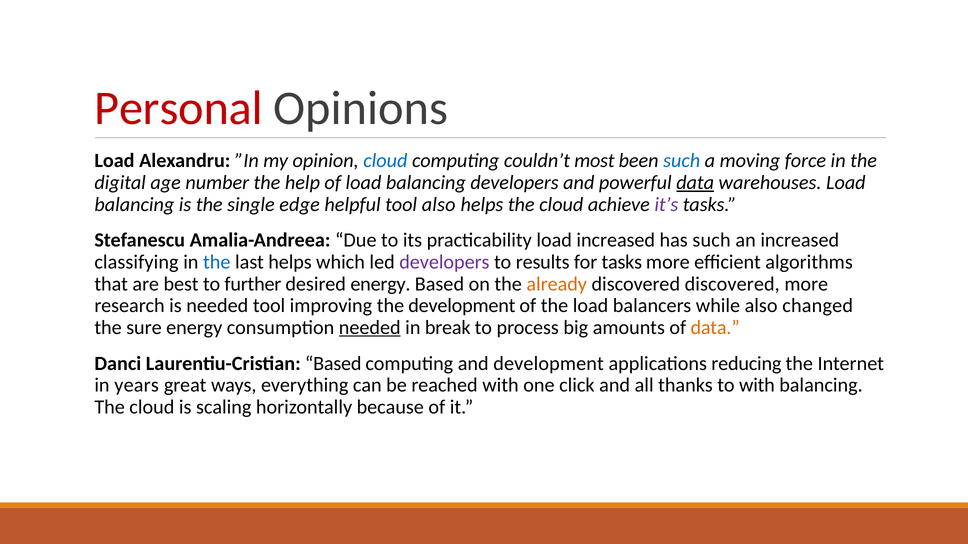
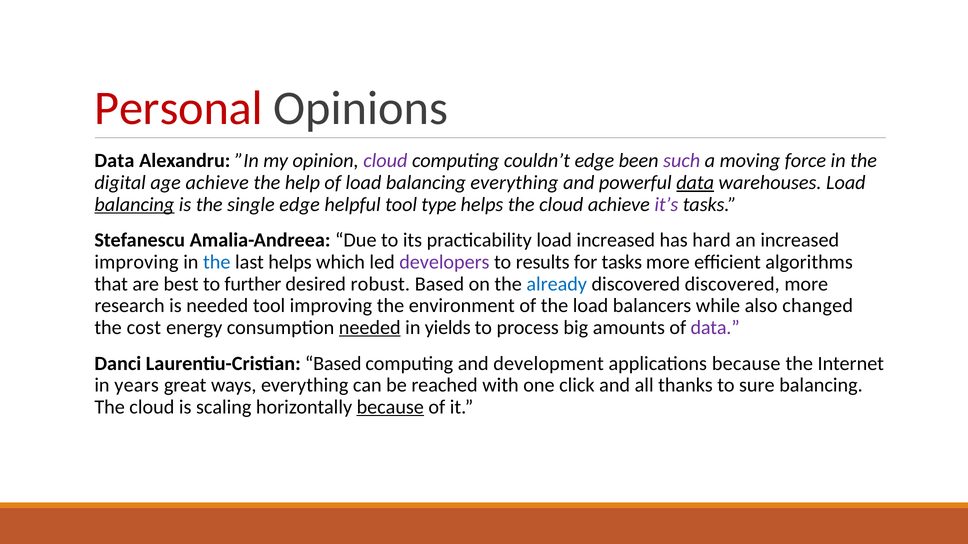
Load at (114, 161): Load -> Data
cloud at (385, 161) colour: blue -> purple
couldn’t most: most -> edge
such at (682, 161) colour: blue -> purple
age number: number -> achieve
balancing developers: developers -> everything
balancing at (134, 205) underline: none -> present
tool also: also -> type
has such: such -> hard
classifying at (136, 262): classifying -> improving
desired energy: energy -> robust
already colour: orange -> blue
the development: development -> environment
sure: sure -> cost
break: break -> yields
data at (715, 328) colour: orange -> purple
applications reducing: reducing -> because
to with: with -> sure
because at (390, 407) underline: none -> present
